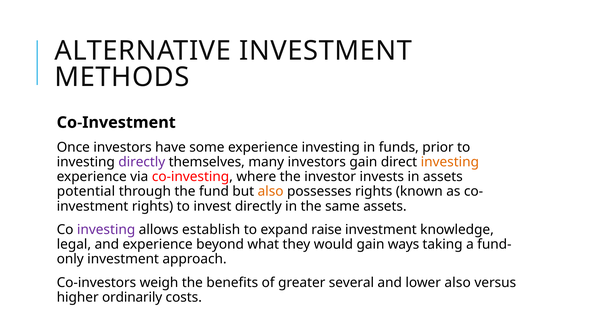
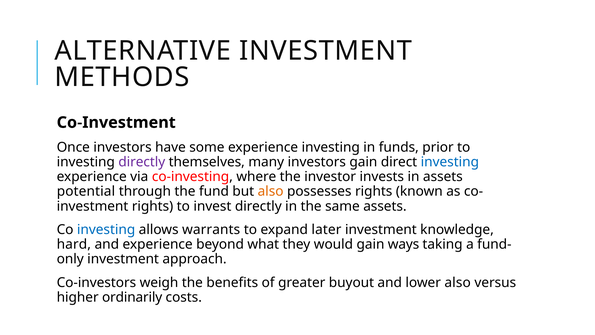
investing at (450, 162) colour: orange -> blue
investing at (106, 229) colour: purple -> blue
establish: establish -> warrants
raise: raise -> later
legal: legal -> hard
several: several -> buyout
